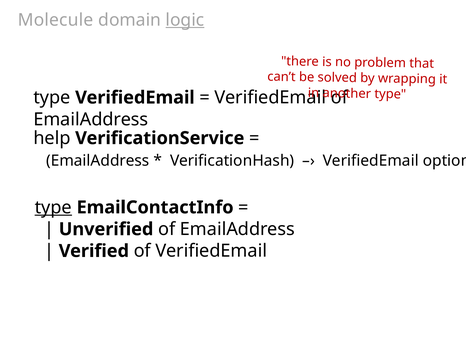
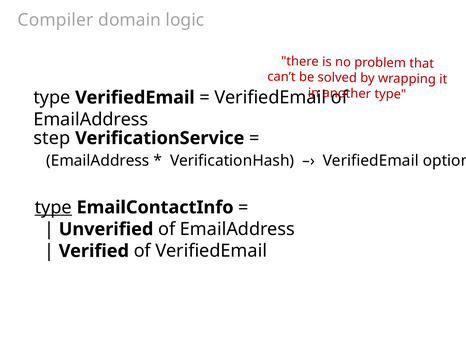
Molecule: Molecule -> Compiler
logic underline: present -> none
help: help -> step
